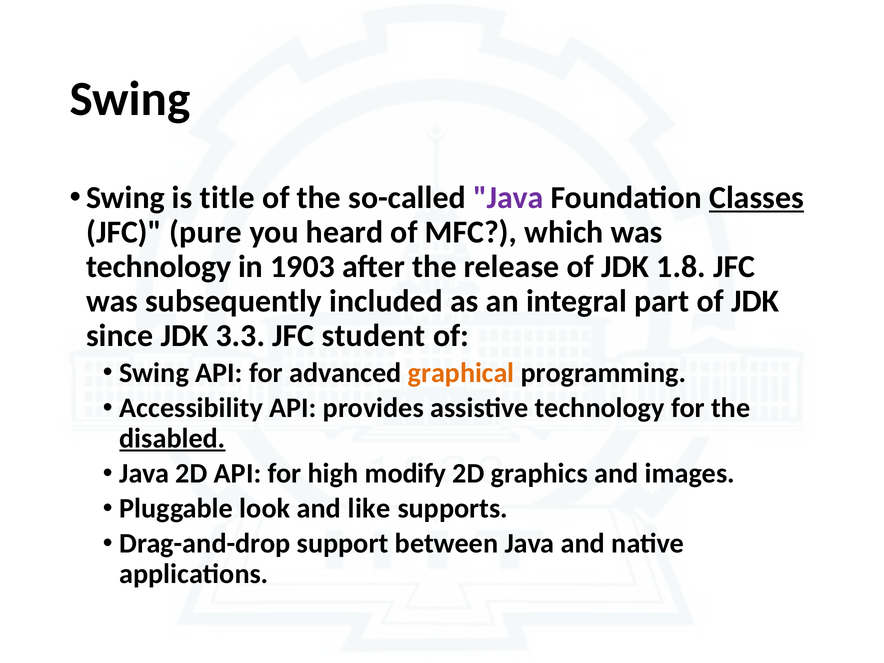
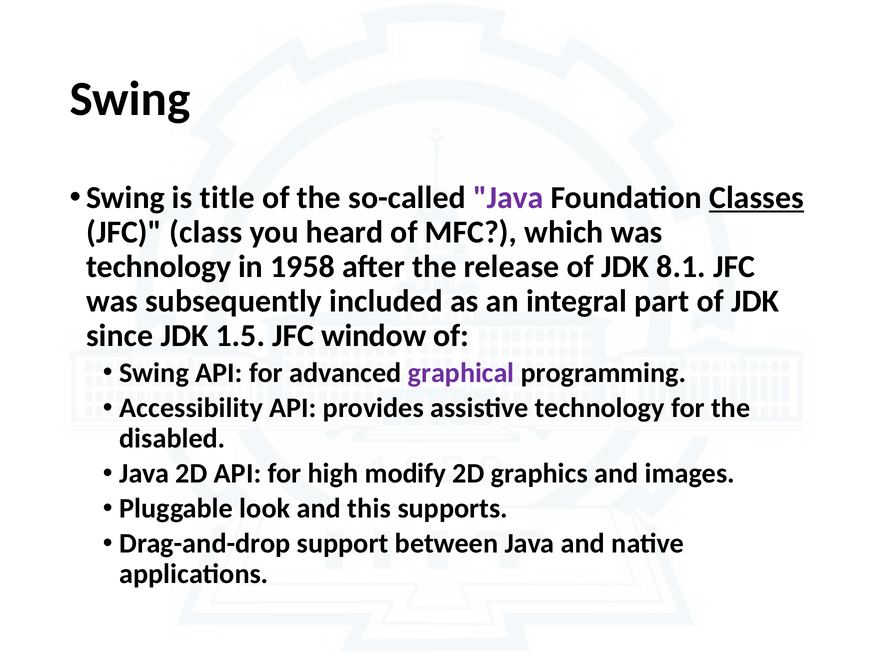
pure: pure -> class
1903: 1903 -> 1958
1.8: 1.8 -> 8.1
3.3: 3.3 -> 1.5
student: student -> window
graphical colour: orange -> purple
disabled underline: present -> none
like: like -> this
